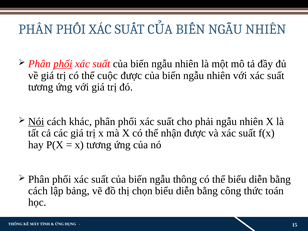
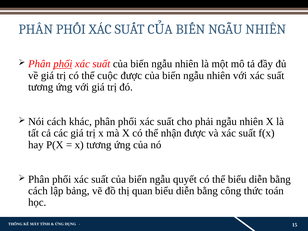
Nói underline: present -> none
thông: thông -> quyết
chọn: chọn -> quan
